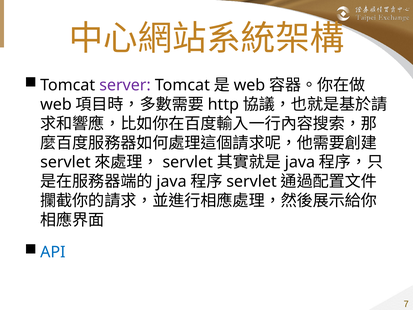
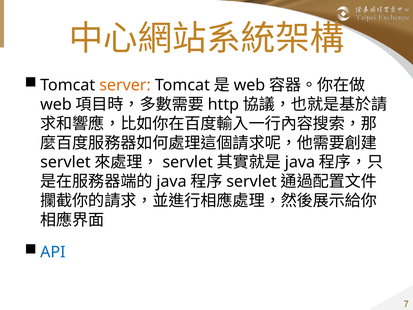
server colour: purple -> orange
